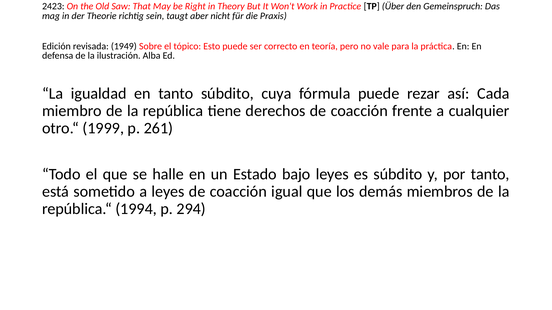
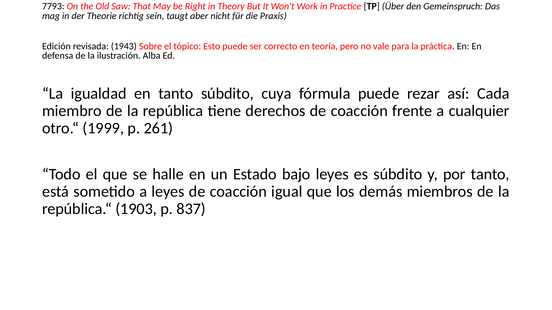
2423: 2423 -> 7793
1949: 1949 -> 1943
1994: 1994 -> 1903
294: 294 -> 837
